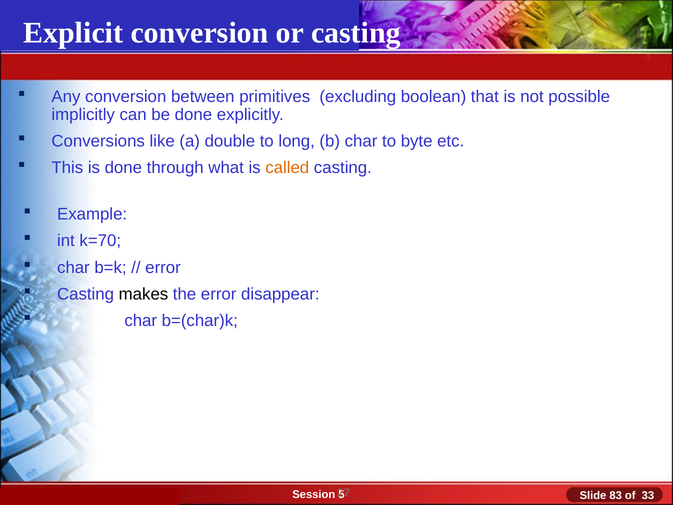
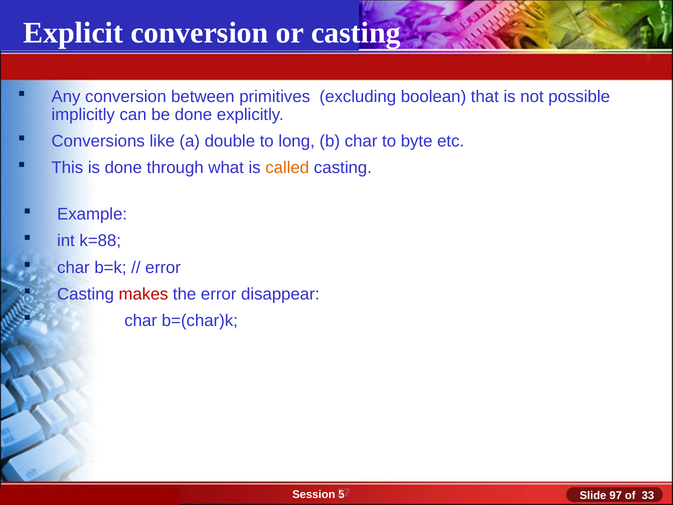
k=70: k=70 -> k=88
makes colour: black -> red
83: 83 -> 97
